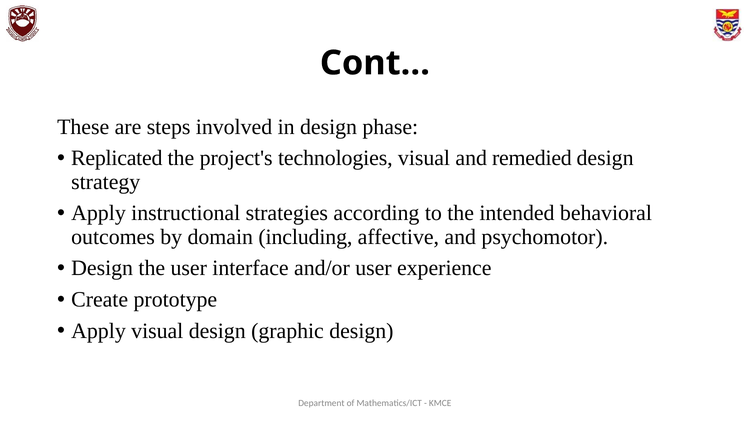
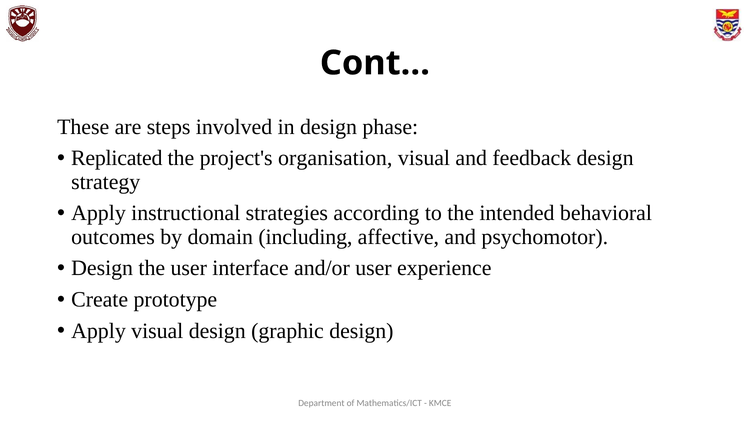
technologies: technologies -> organisation
remedied: remedied -> feedback
